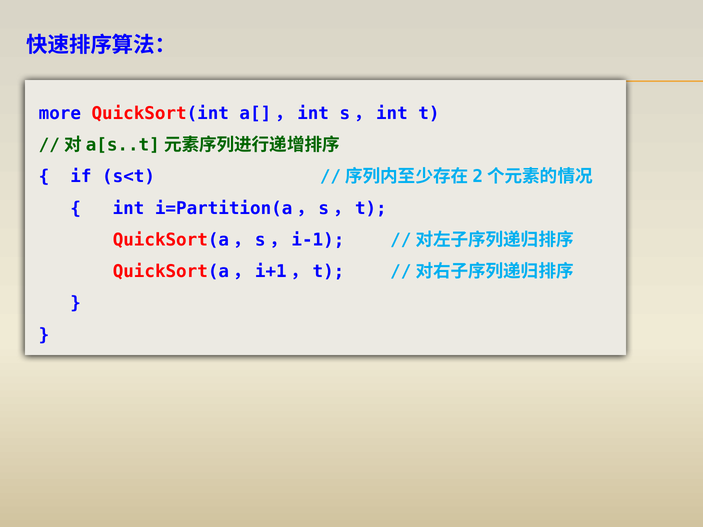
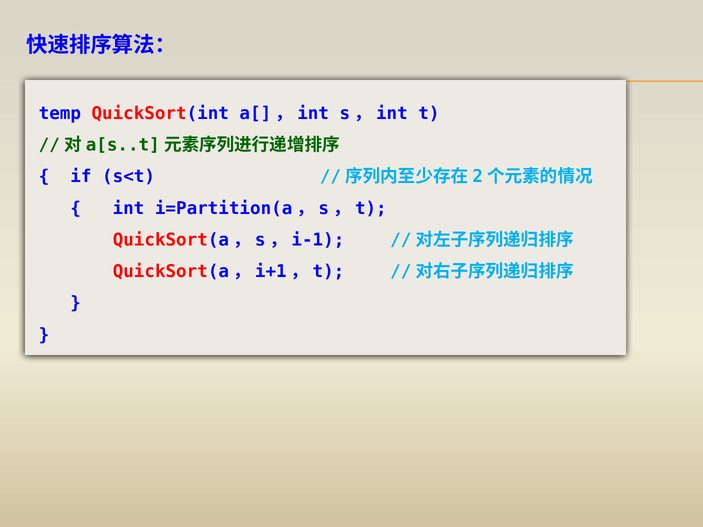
more: more -> temp
